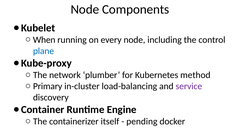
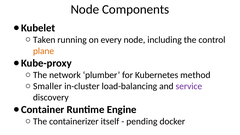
When: When -> Taken
plane colour: blue -> orange
Primary: Primary -> Smaller
